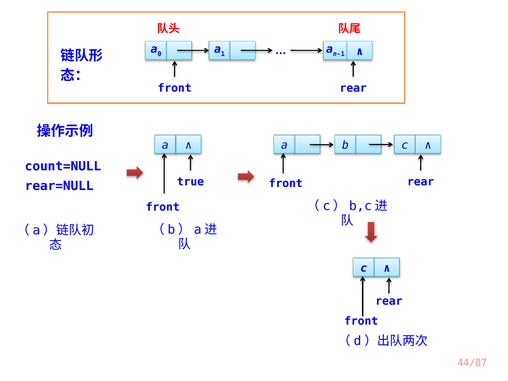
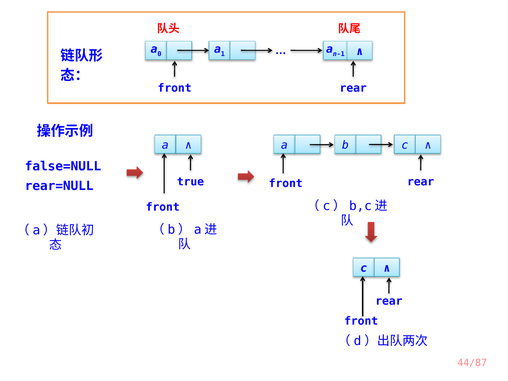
count=NULL: count=NULL -> false=NULL
